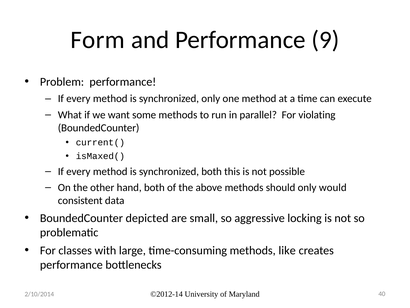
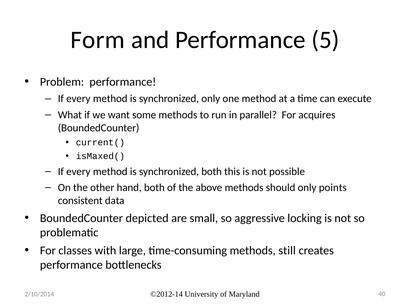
9: 9 -> 5
violating: violating -> acquires
would: would -> points
like: like -> still
